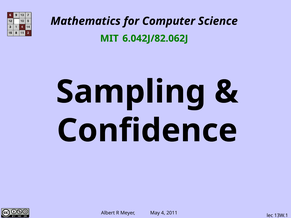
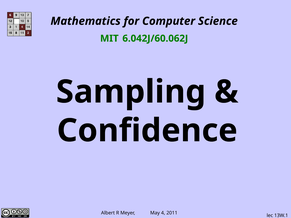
6.042J/82.062J: 6.042J/82.062J -> 6.042J/60.062J
